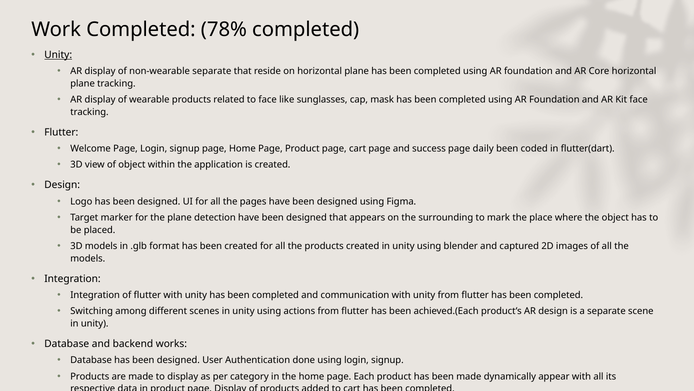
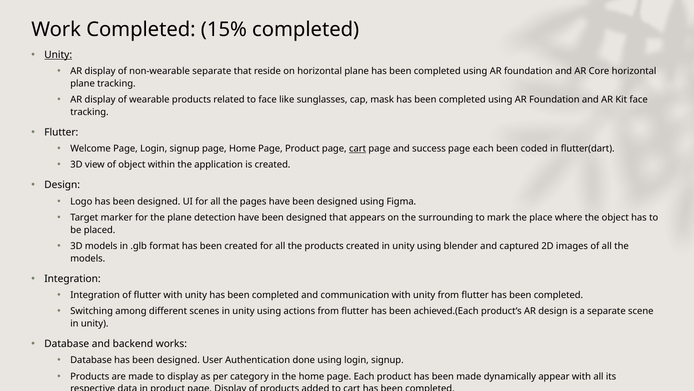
78%: 78% -> 15%
cart at (358, 149) underline: none -> present
success page daily: daily -> each
